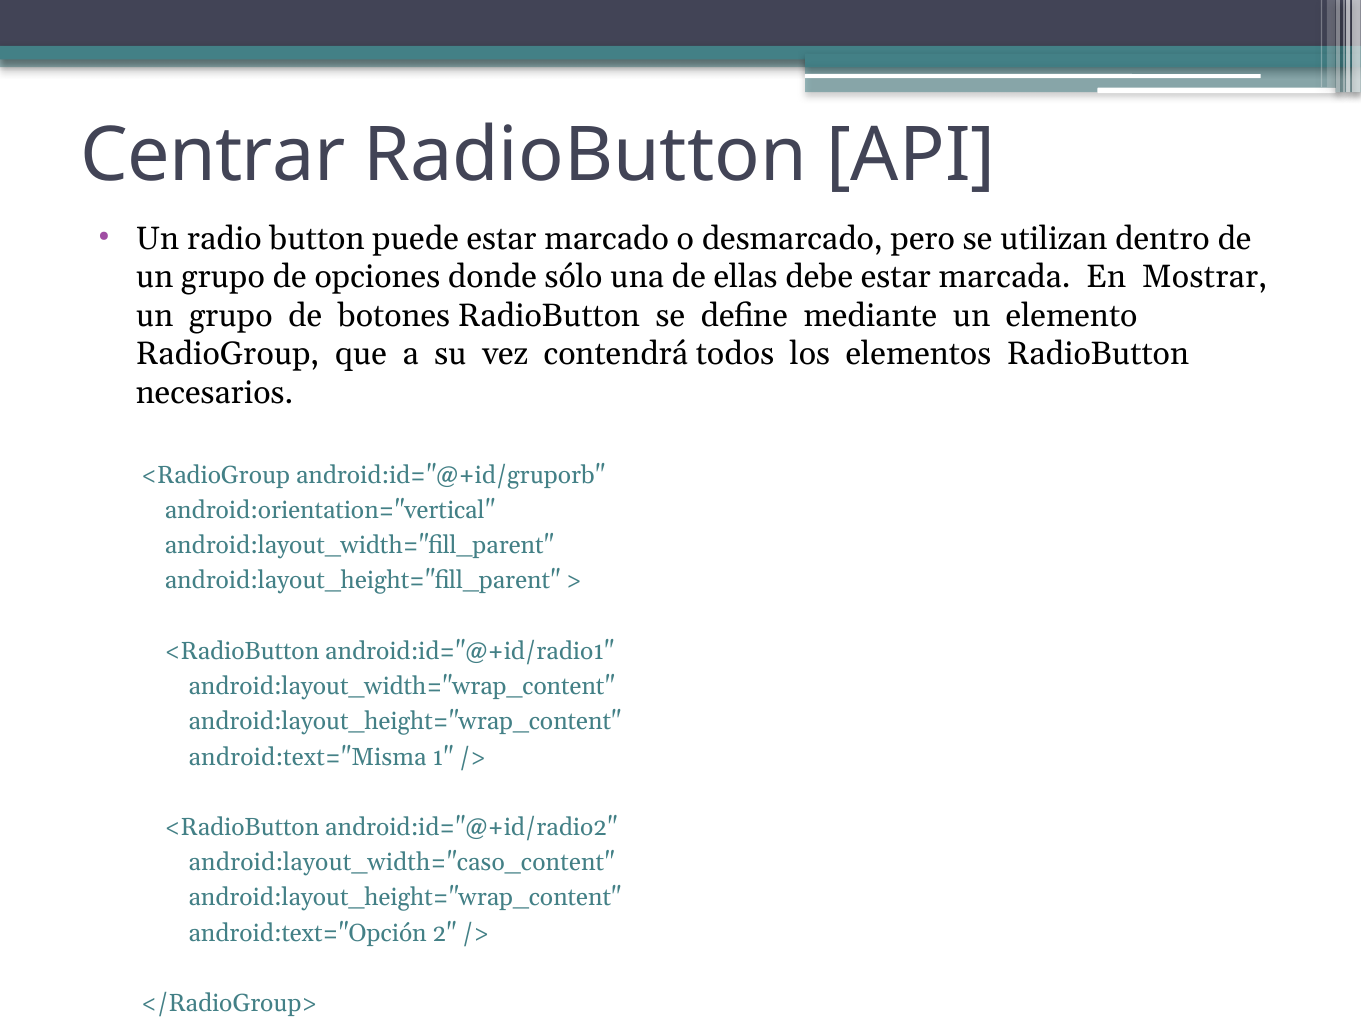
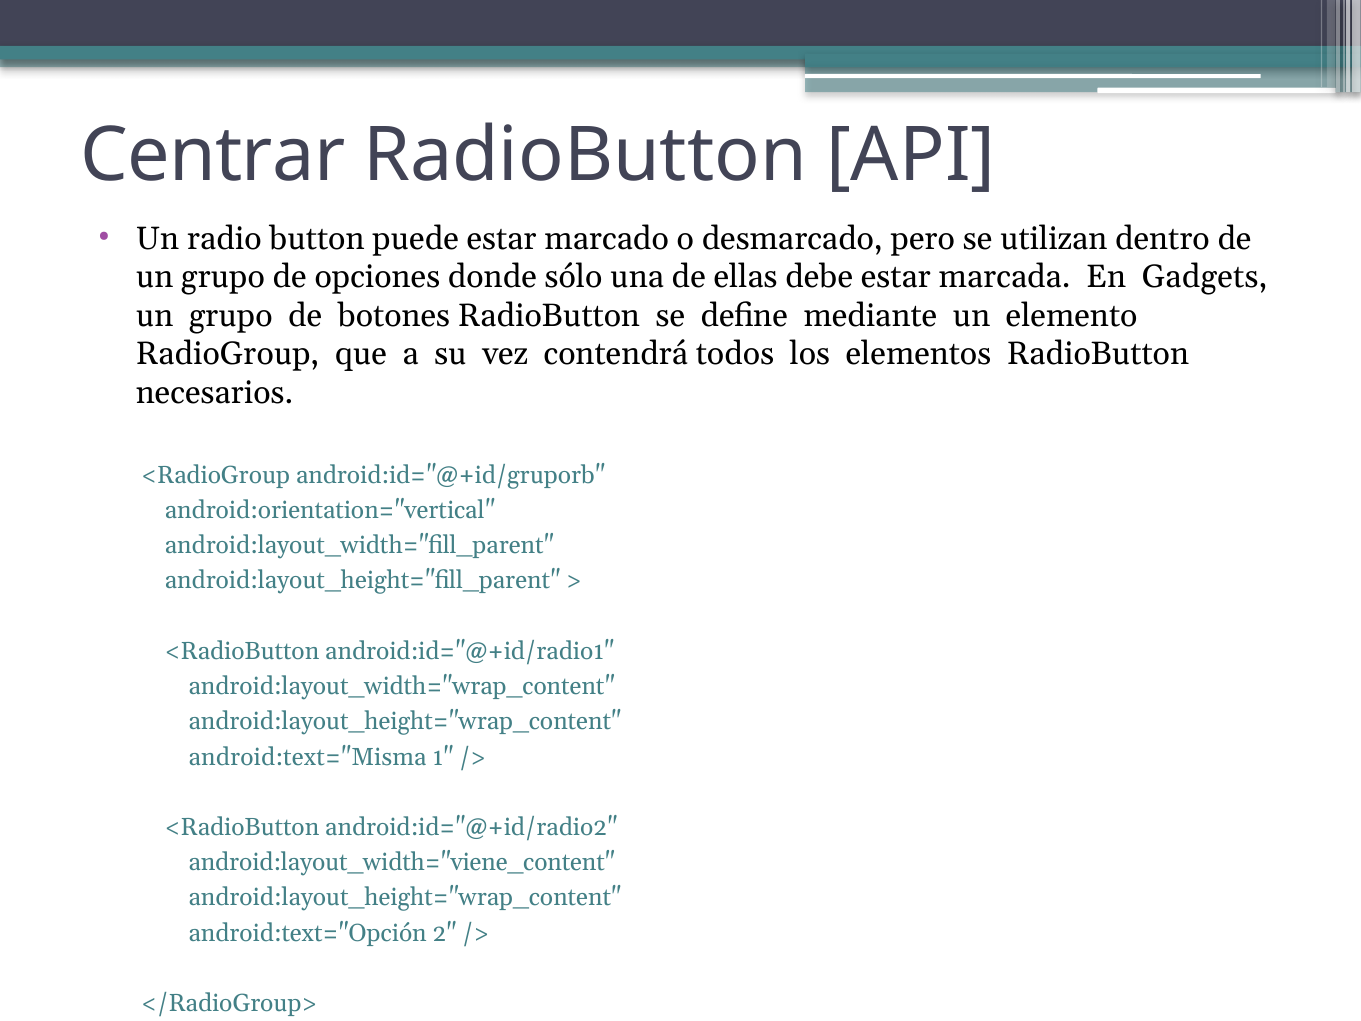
Mostrar: Mostrar -> Gadgets
android:layout_width="caso_content: android:layout_width="caso_content -> android:layout_width="viene_content
